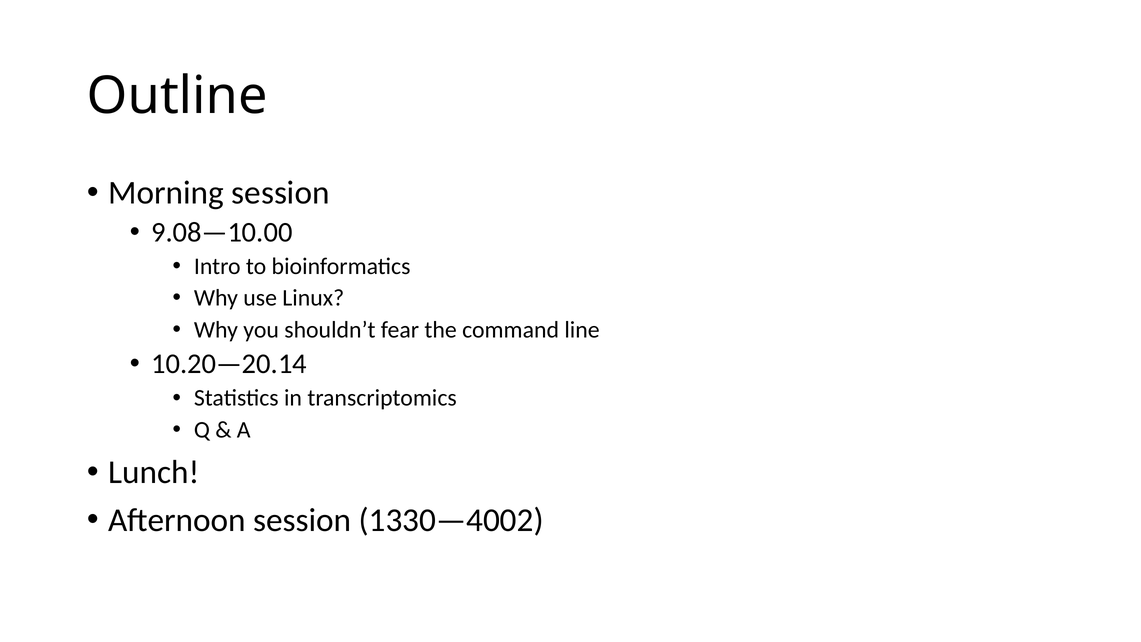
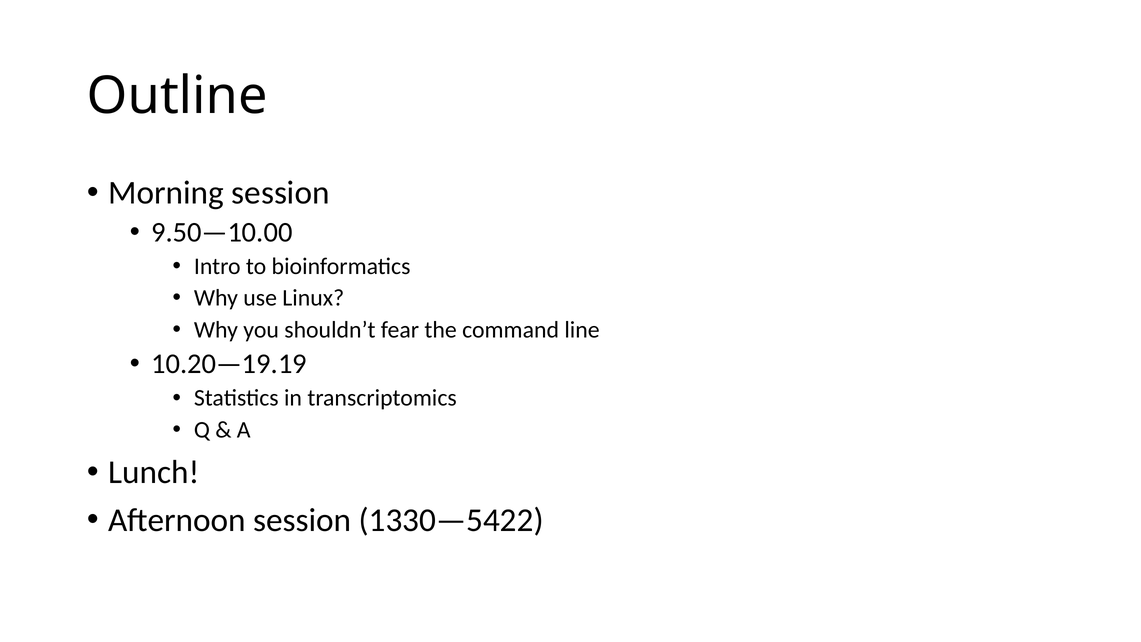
9.08—10.00: 9.08—10.00 -> 9.50—10.00
10.20—20.14: 10.20—20.14 -> 10.20—19.19
1330—4002: 1330—4002 -> 1330—5422
